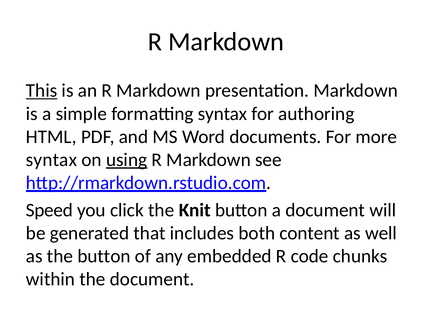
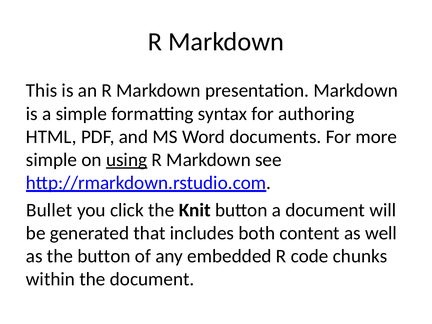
This underline: present -> none
syntax at (51, 160): syntax -> simple
Speed: Speed -> Bullet
